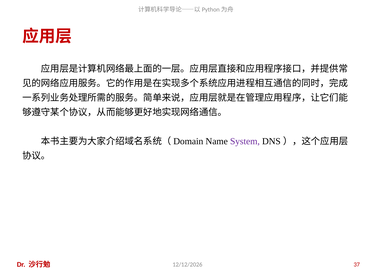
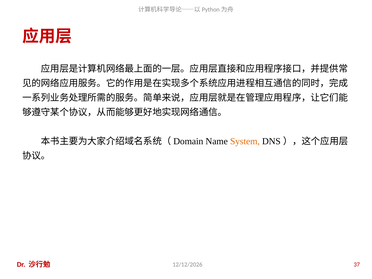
System colour: purple -> orange
